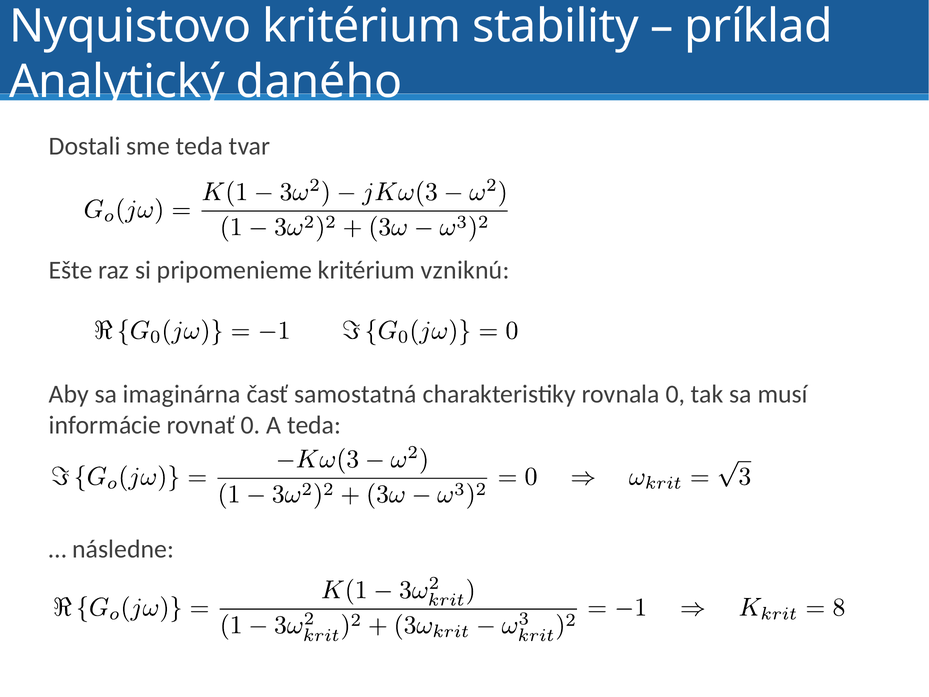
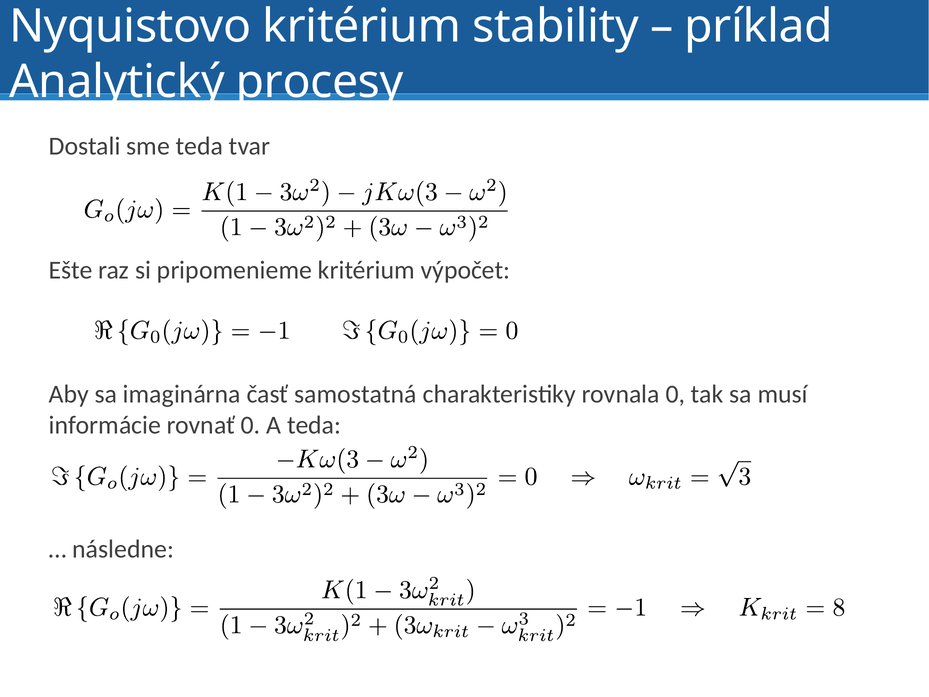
daného: daného -> procesy
vzniknú: vzniknú -> výpočet
